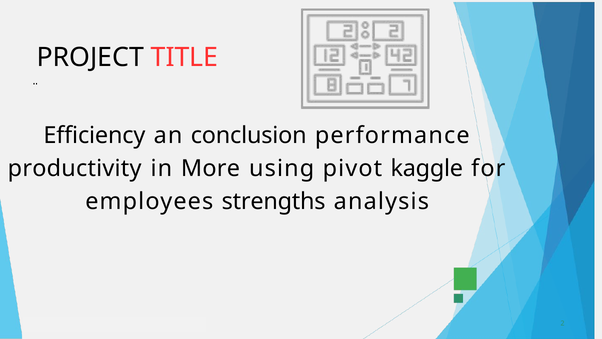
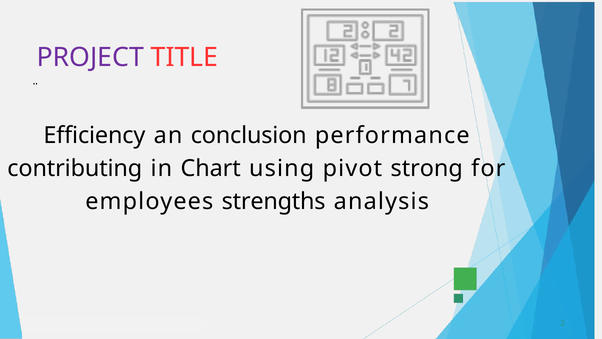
PROJECT colour: black -> purple
productivity: productivity -> contributing
More: More -> Chart
kaggle: kaggle -> strong
